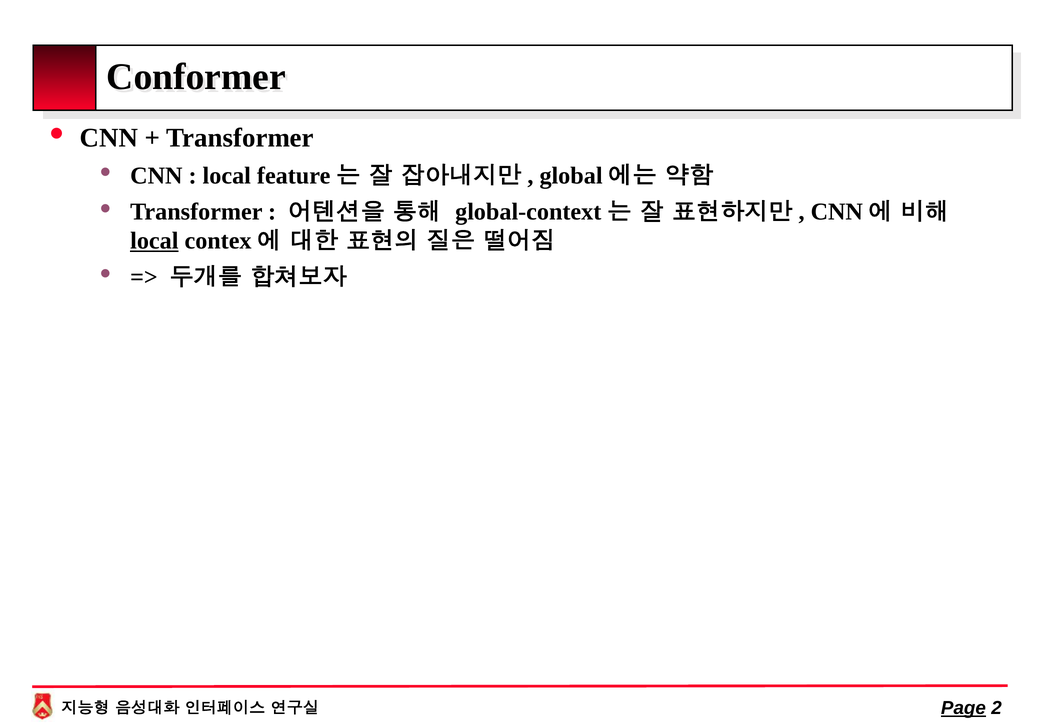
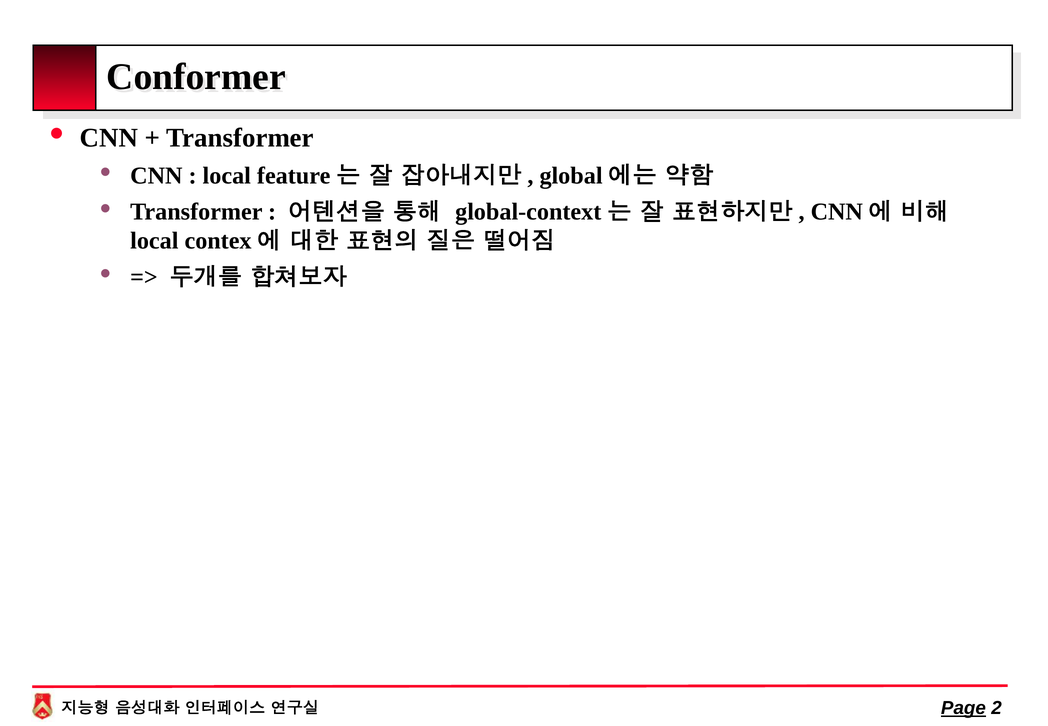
local at (154, 241) underline: present -> none
